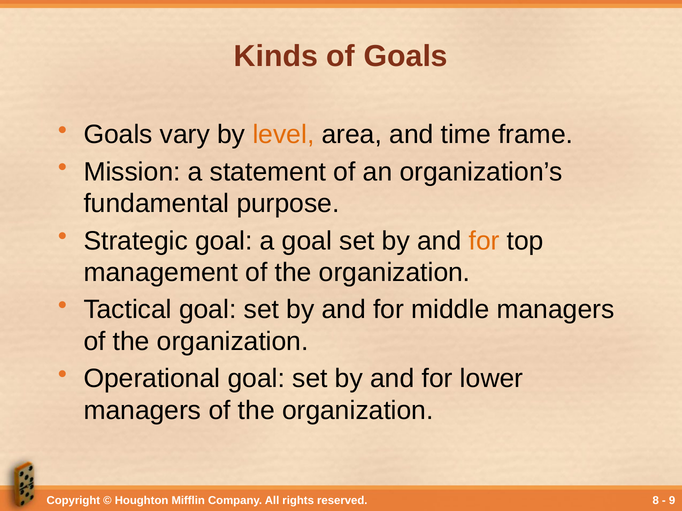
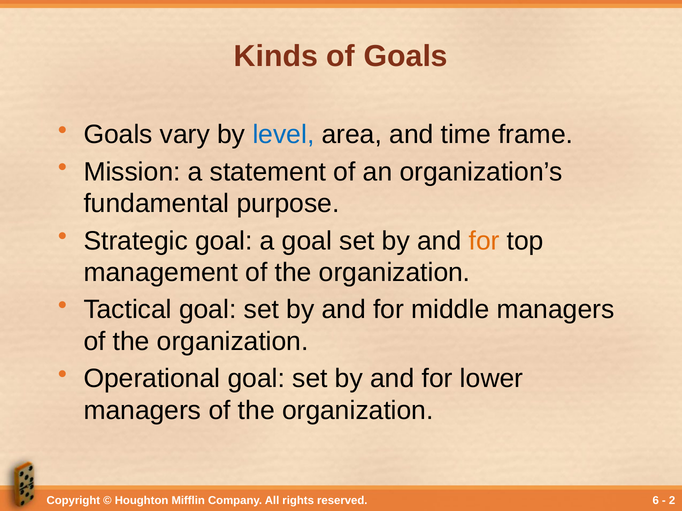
level colour: orange -> blue
8: 8 -> 6
9: 9 -> 2
